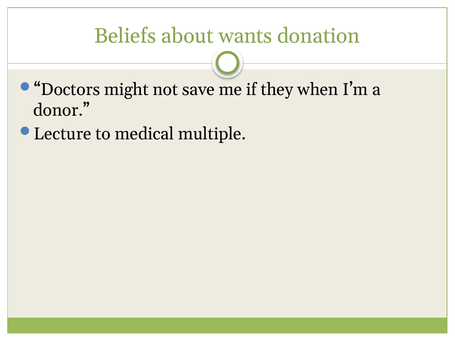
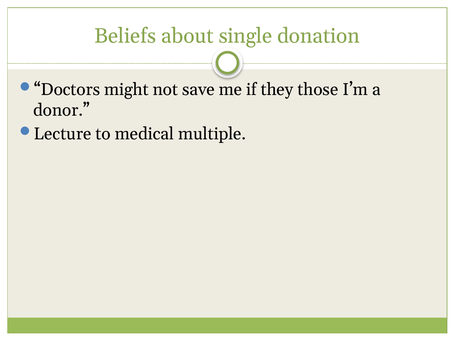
wants: wants -> single
when: when -> those
